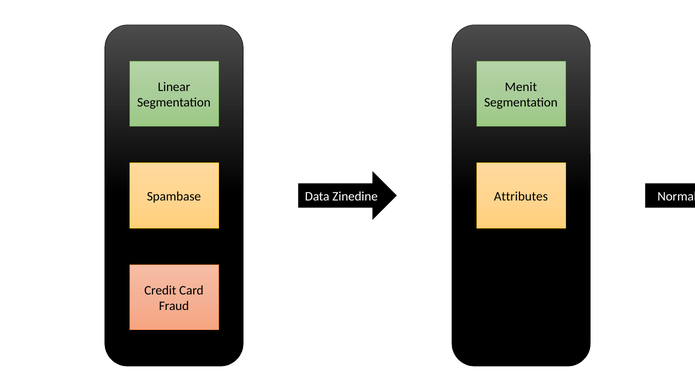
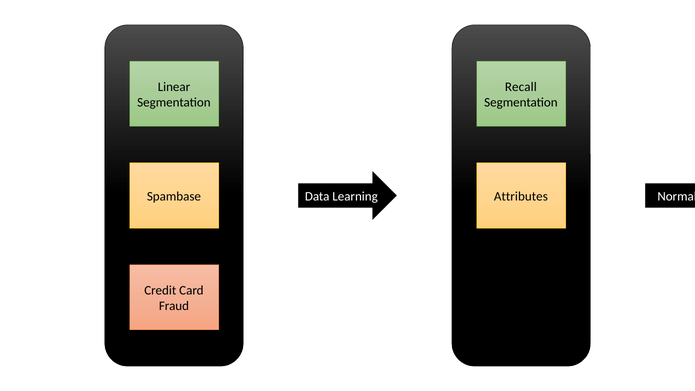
Menit: Menit -> Recall
Zinedine: Zinedine -> Learning
